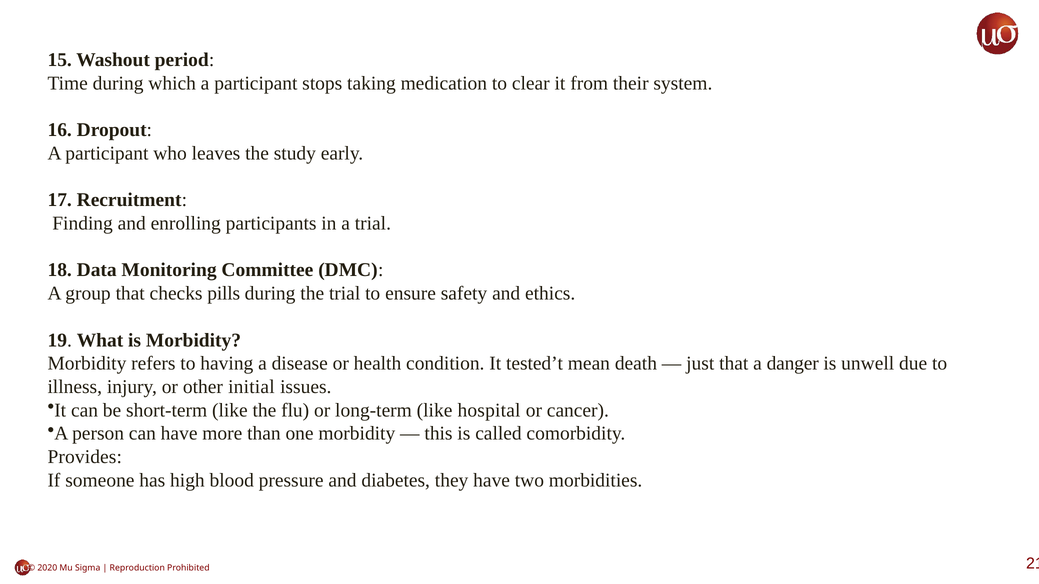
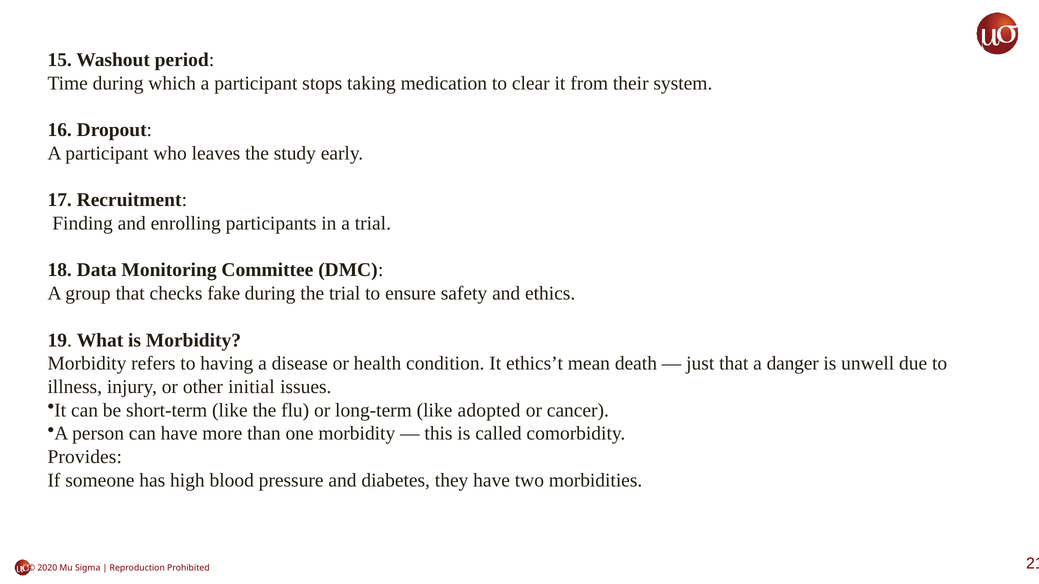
pills: pills -> fake
tested’t: tested’t -> ethics’t
hospital: hospital -> adopted
